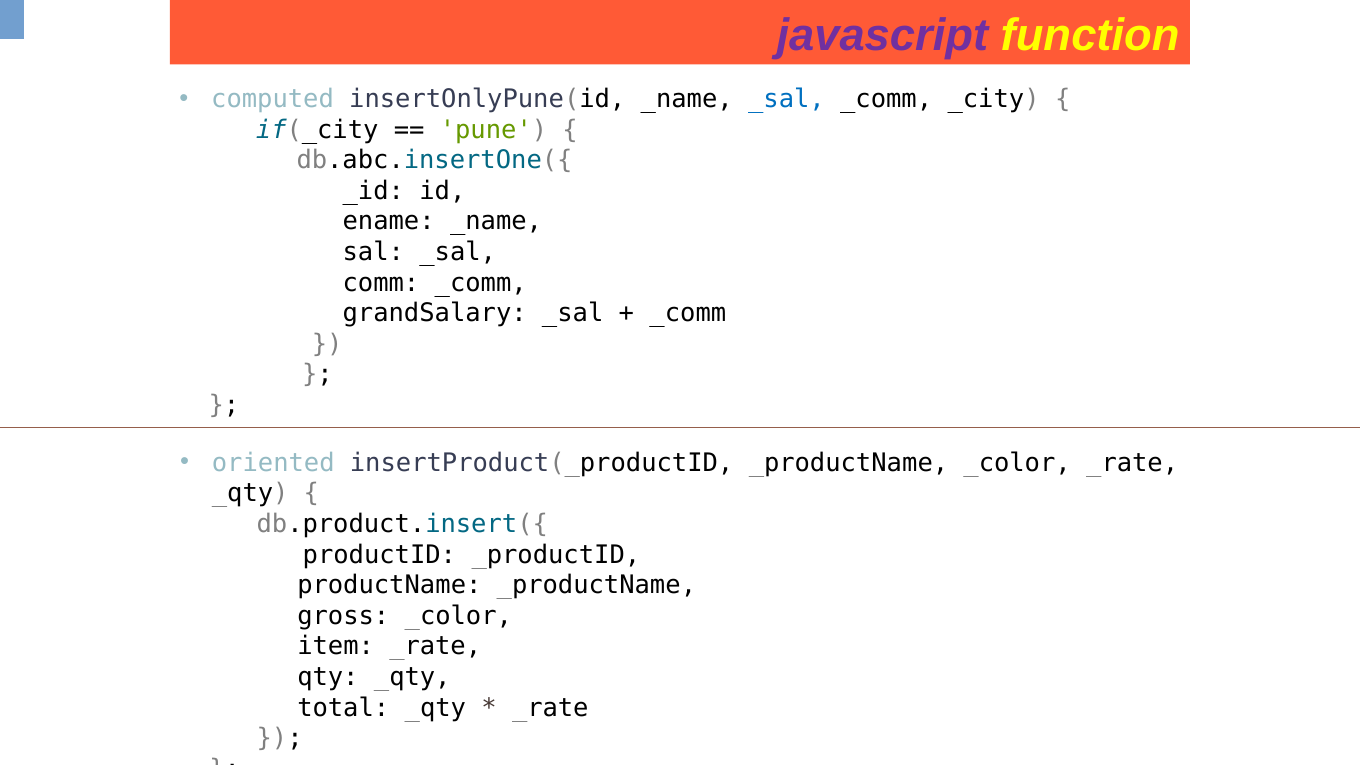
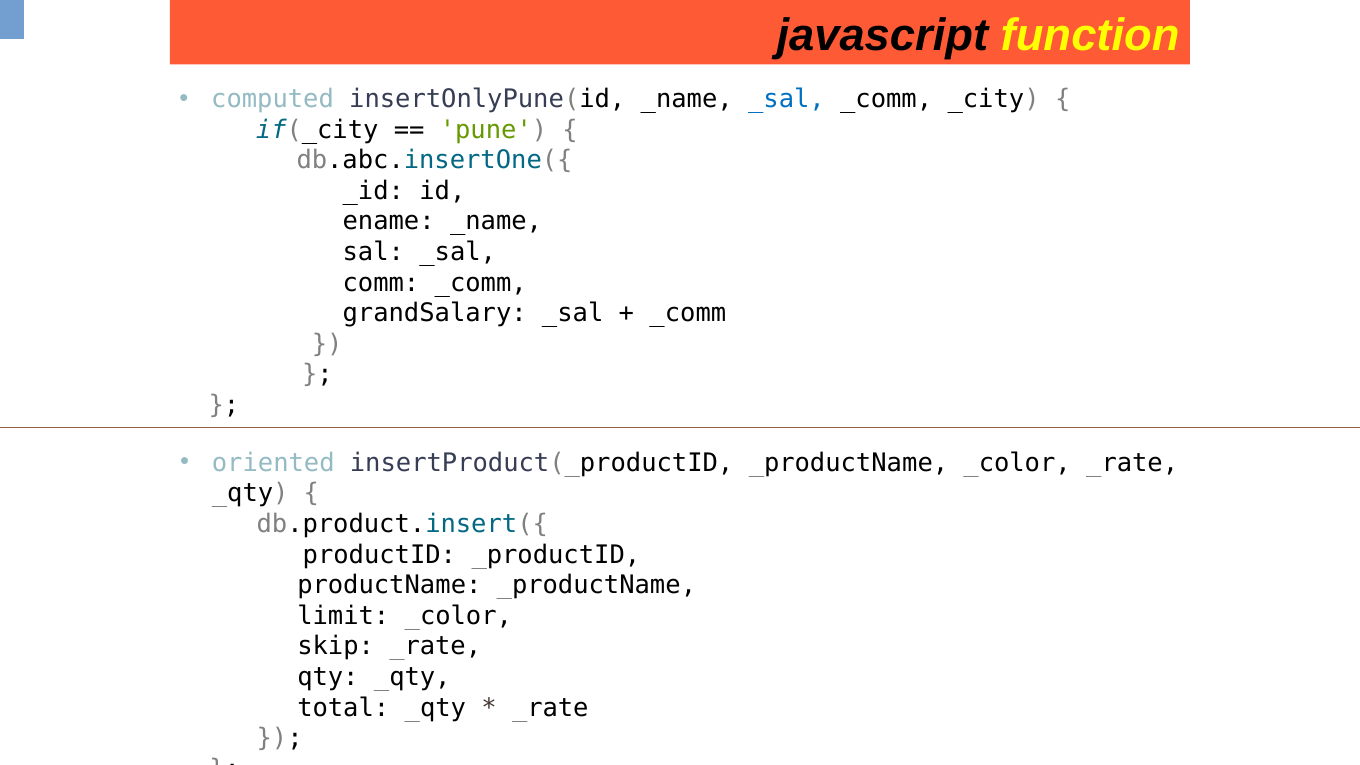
javascript colour: purple -> black
gross: gross -> limit
item: item -> skip
